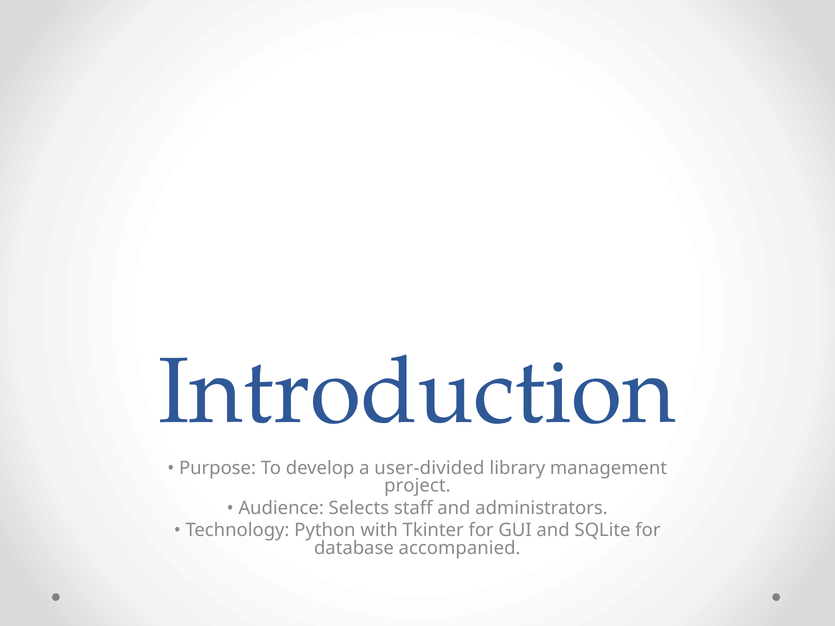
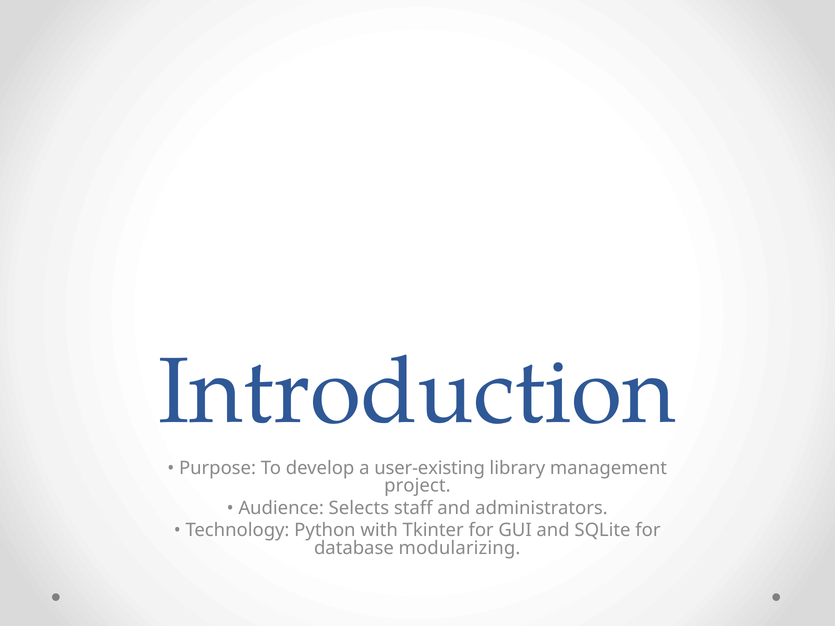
user-divided: user-divided -> user-existing
accompanied: accompanied -> modularizing
